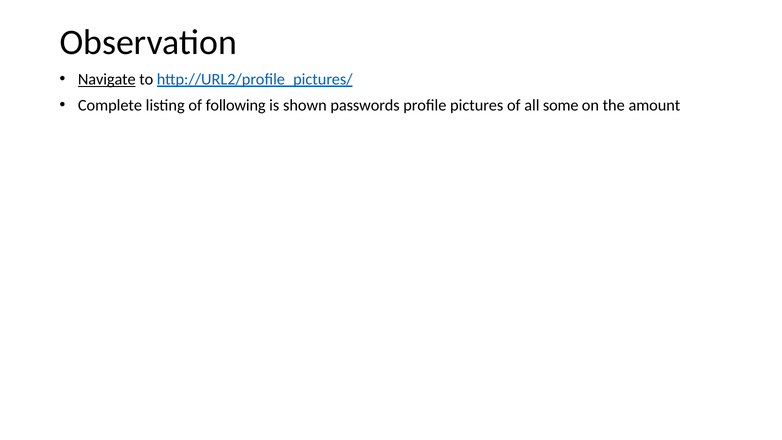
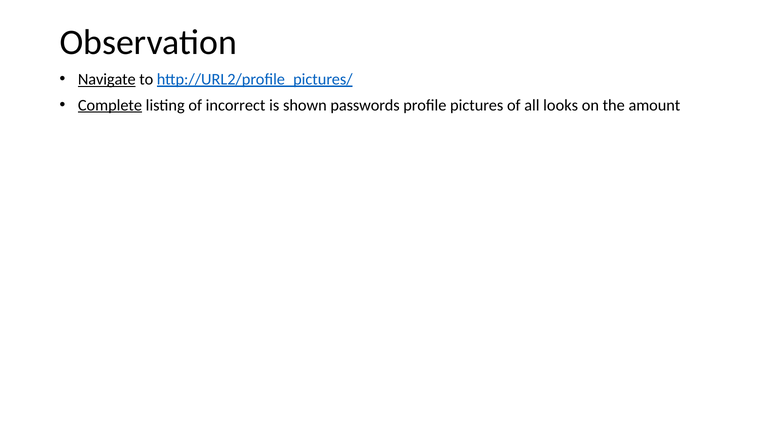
Complete underline: none -> present
following: following -> incorrect
some: some -> looks
